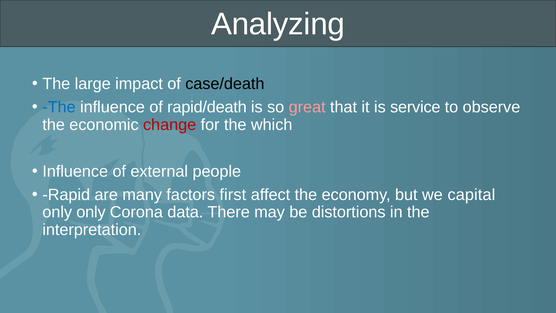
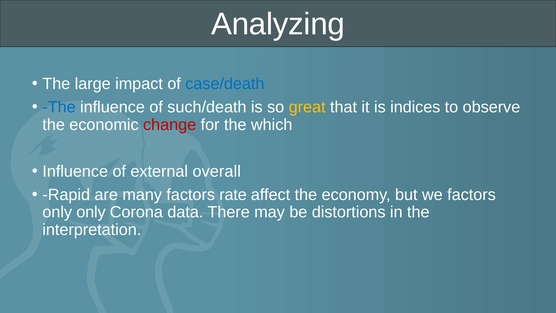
case/death colour: black -> blue
rapid/death: rapid/death -> such/death
great colour: pink -> yellow
service: service -> indices
people: people -> overall
first: first -> rate
we capital: capital -> factors
